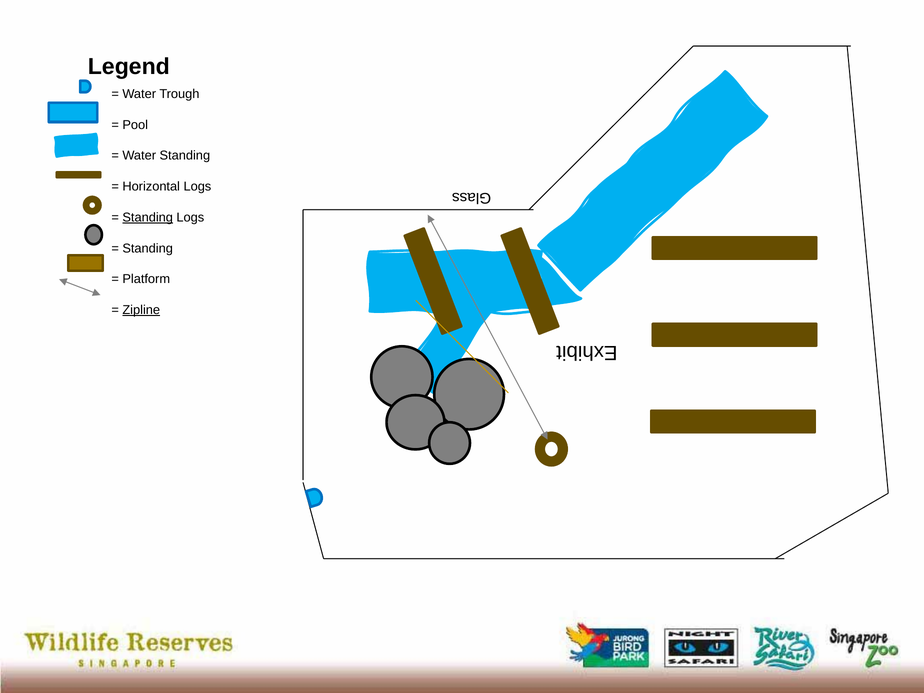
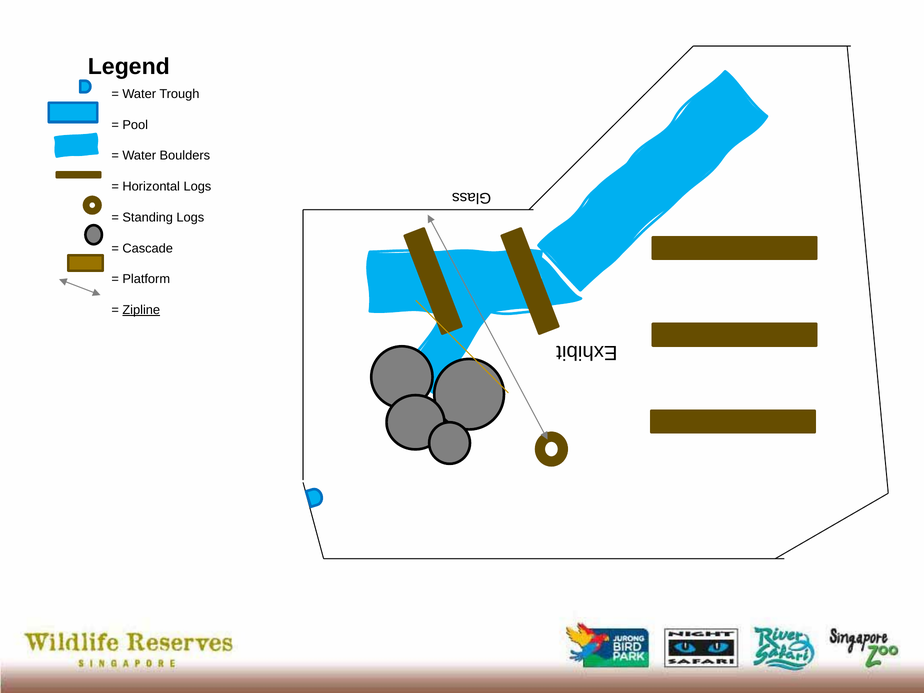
Water Standing: Standing -> Boulders
Standing at (148, 217) underline: present -> none
Standing at (148, 248): Standing -> Cascade
